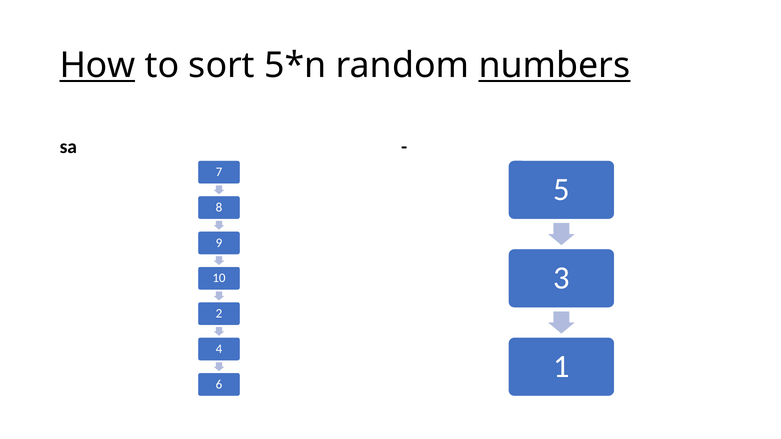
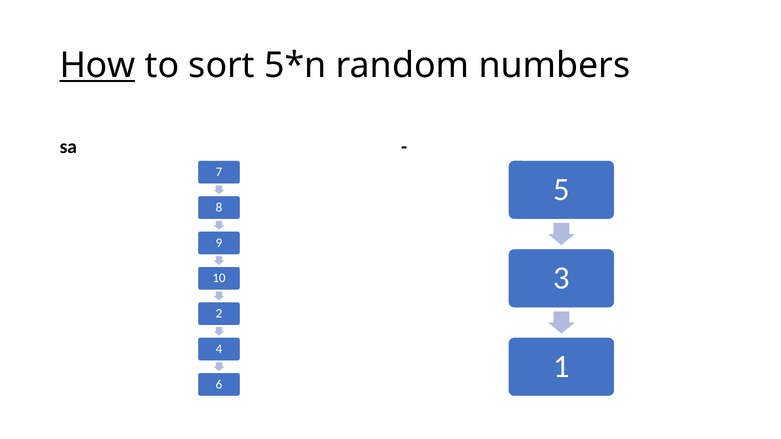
numbers underline: present -> none
